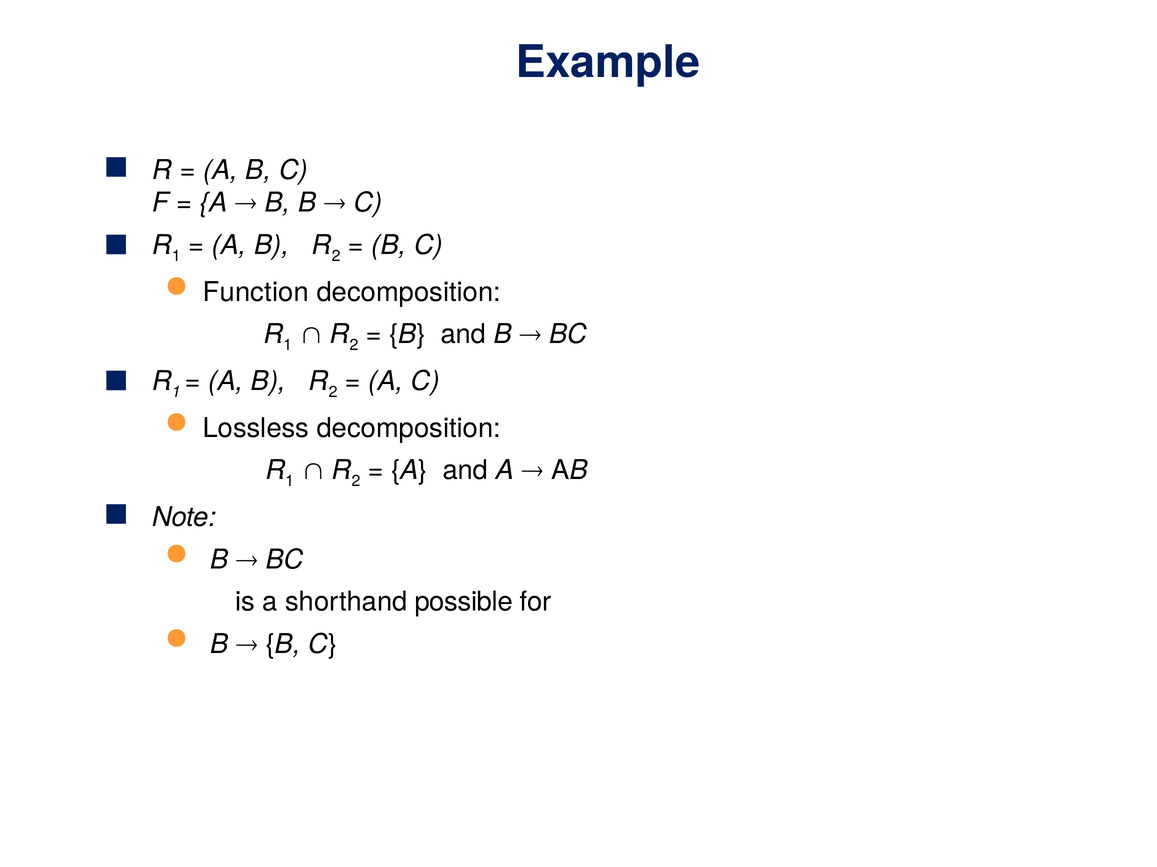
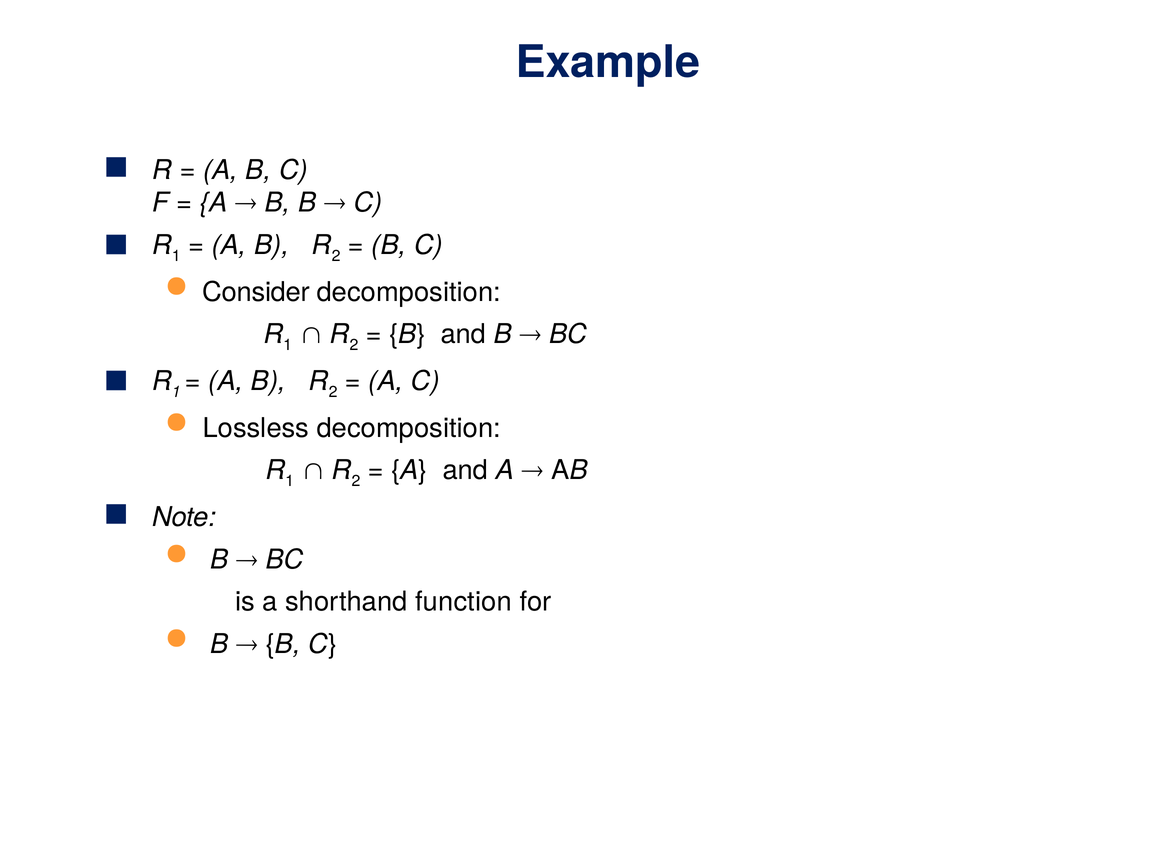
Function: Function -> Consider
possible: possible -> function
